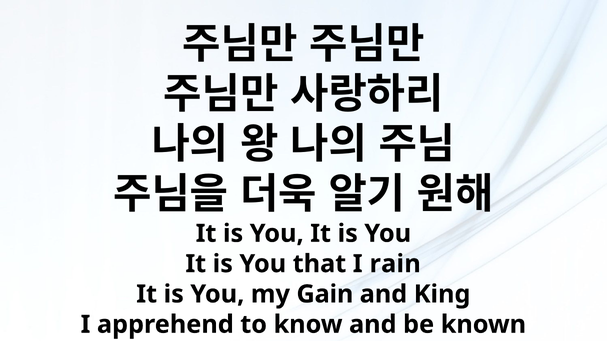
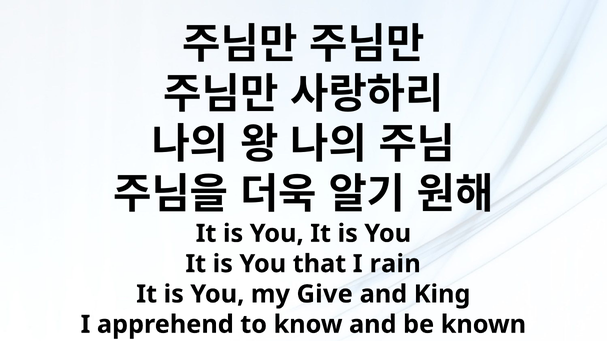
Gain: Gain -> Give
